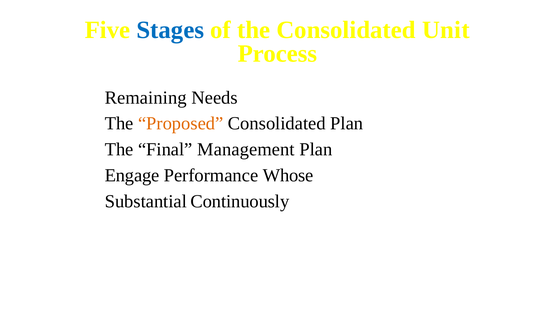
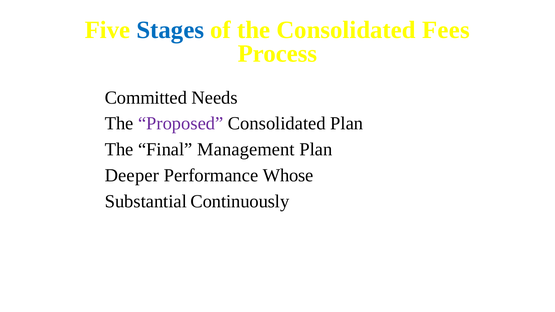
Unit: Unit -> Fees
Remaining: Remaining -> Committed
Proposed colour: orange -> purple
Engage: Engage -> Deeper
